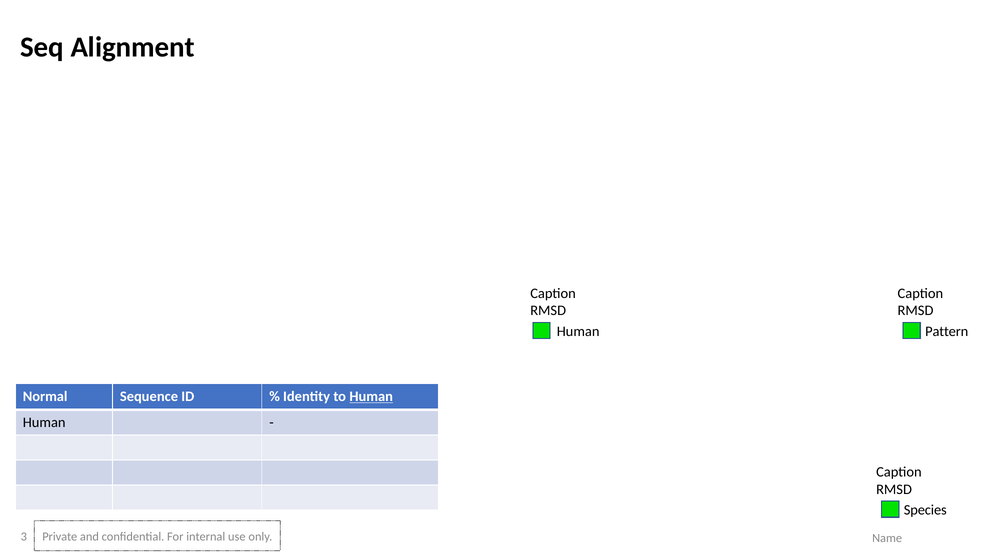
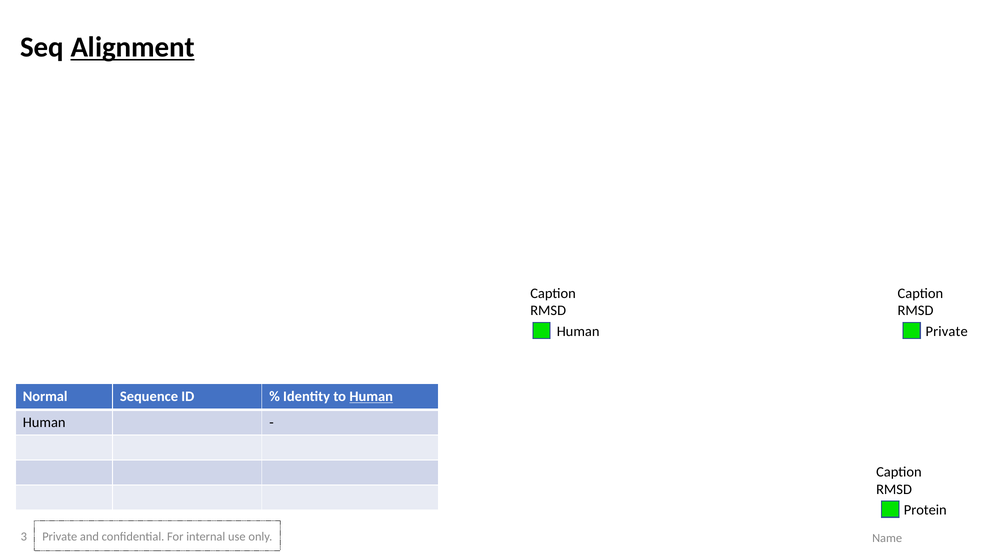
Alignment underline: none -> present
Human Pattern: Pattern -> Private
Species: Species -> Protein
